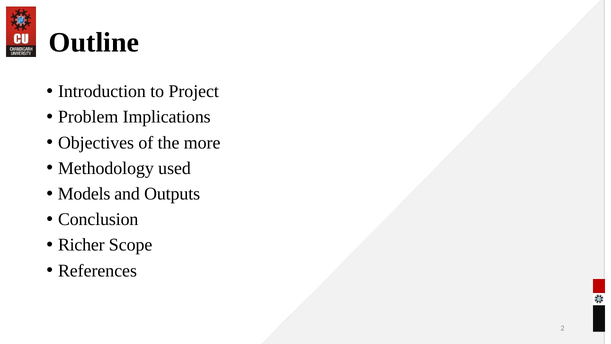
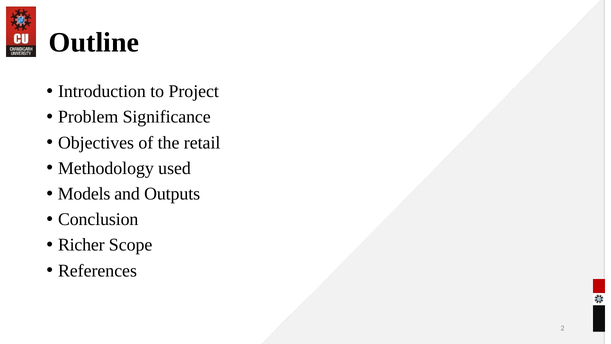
Implications: Implications -> Significance
more: more -> retail
